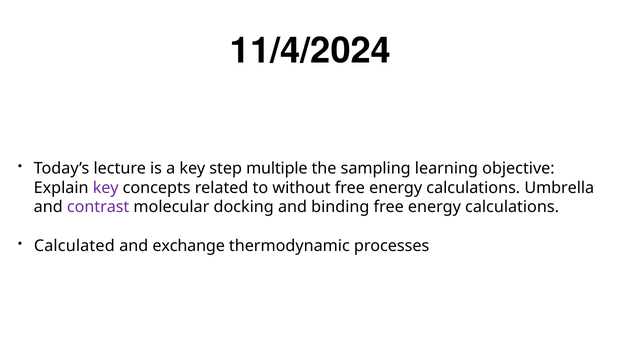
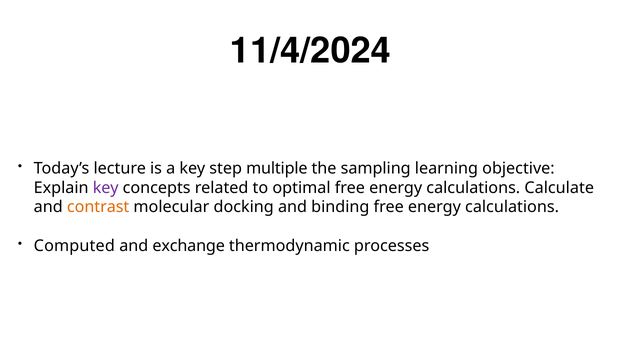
without: without -> optimal
Umbrella: Umbrella -> Calculate
contrast colour: purple -> orange
Calculated: Calculated -> Computed
